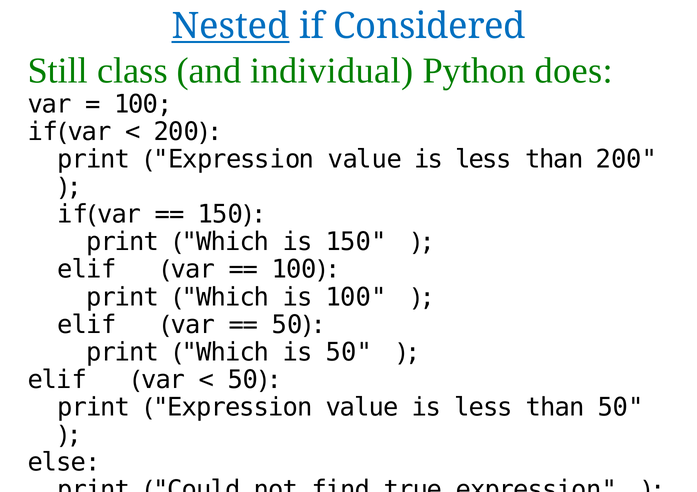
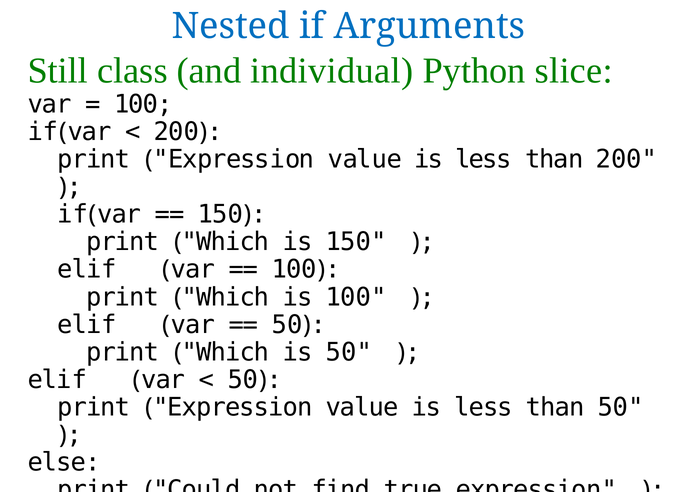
Nested underline: present -> none
Considered: Considered -> Arguments
does: does -> slice
